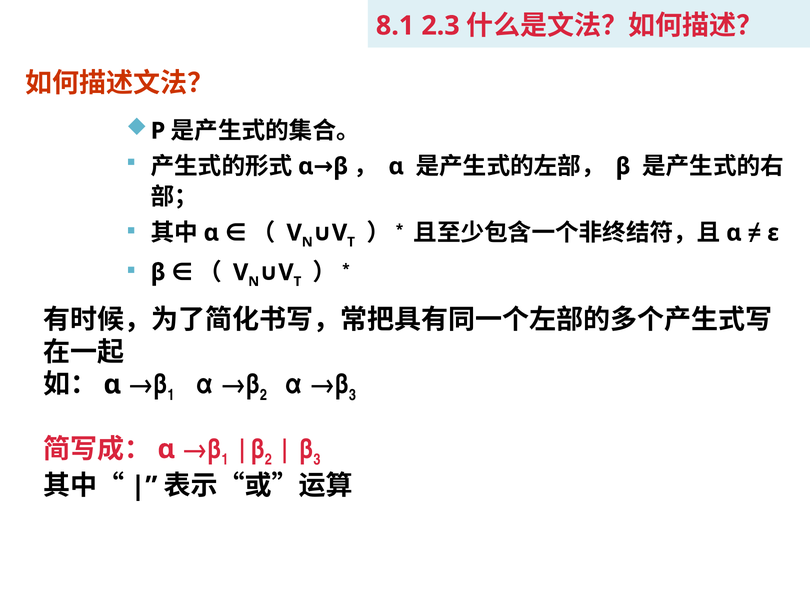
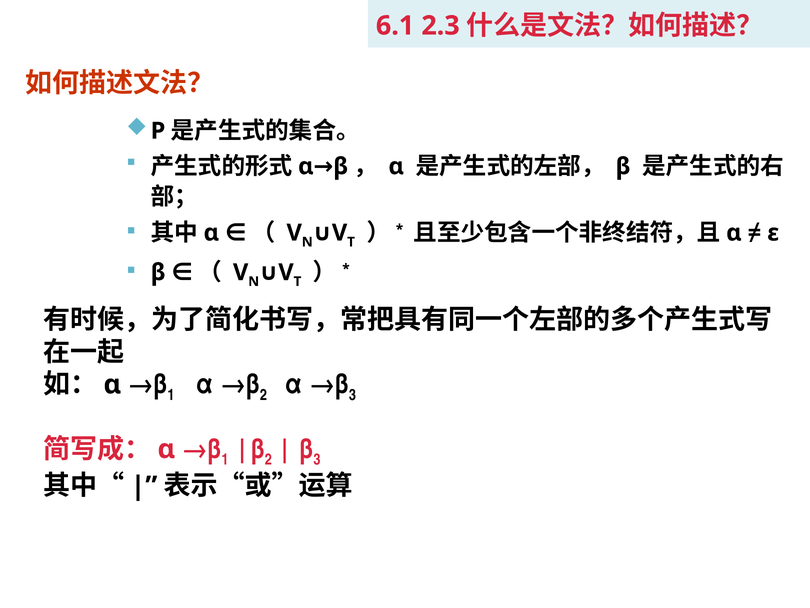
8.1: 8.1 -> 6.1
